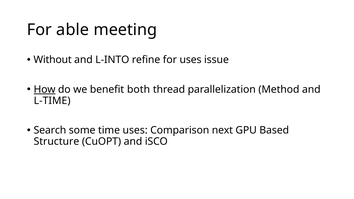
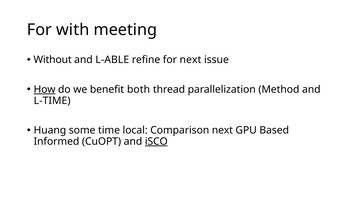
able: able -> with
L-INTO: L-INTO -> L-ABLE
for uses: uses -> next
Search: Search -> Huang
time uses: uses -> local
Structure: Structure -> Informed
iSCO underline: none -> present
